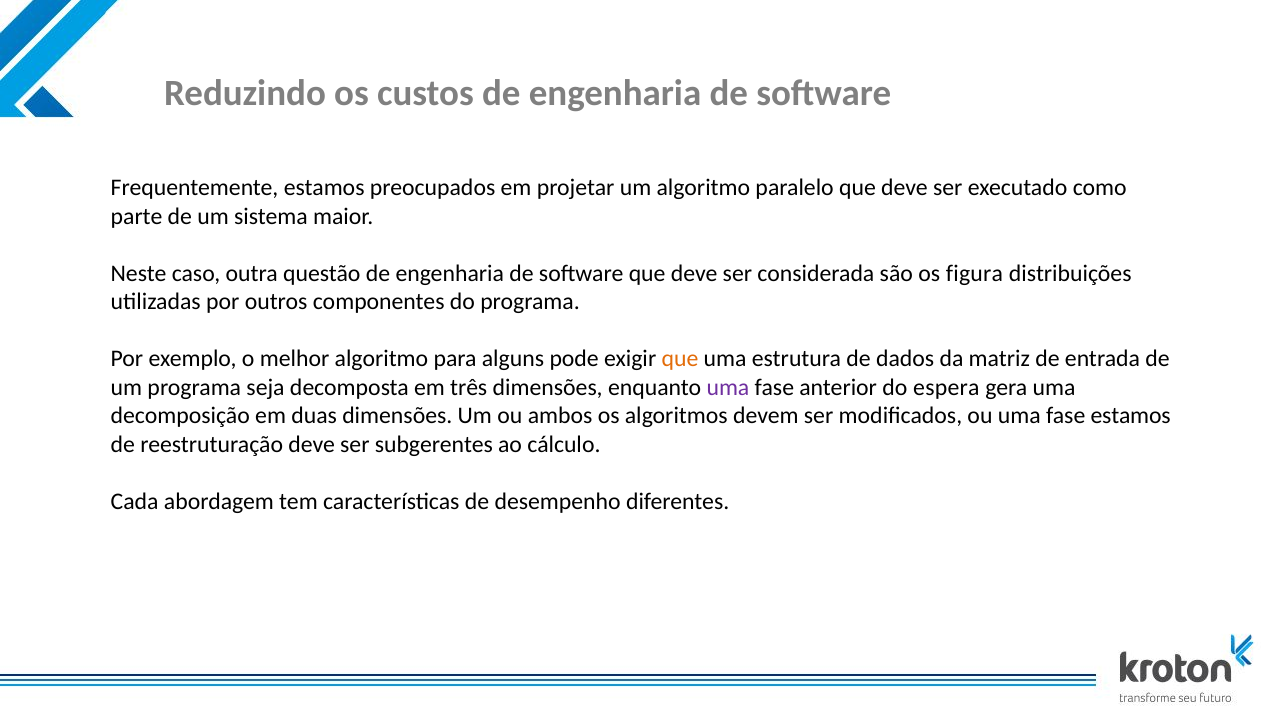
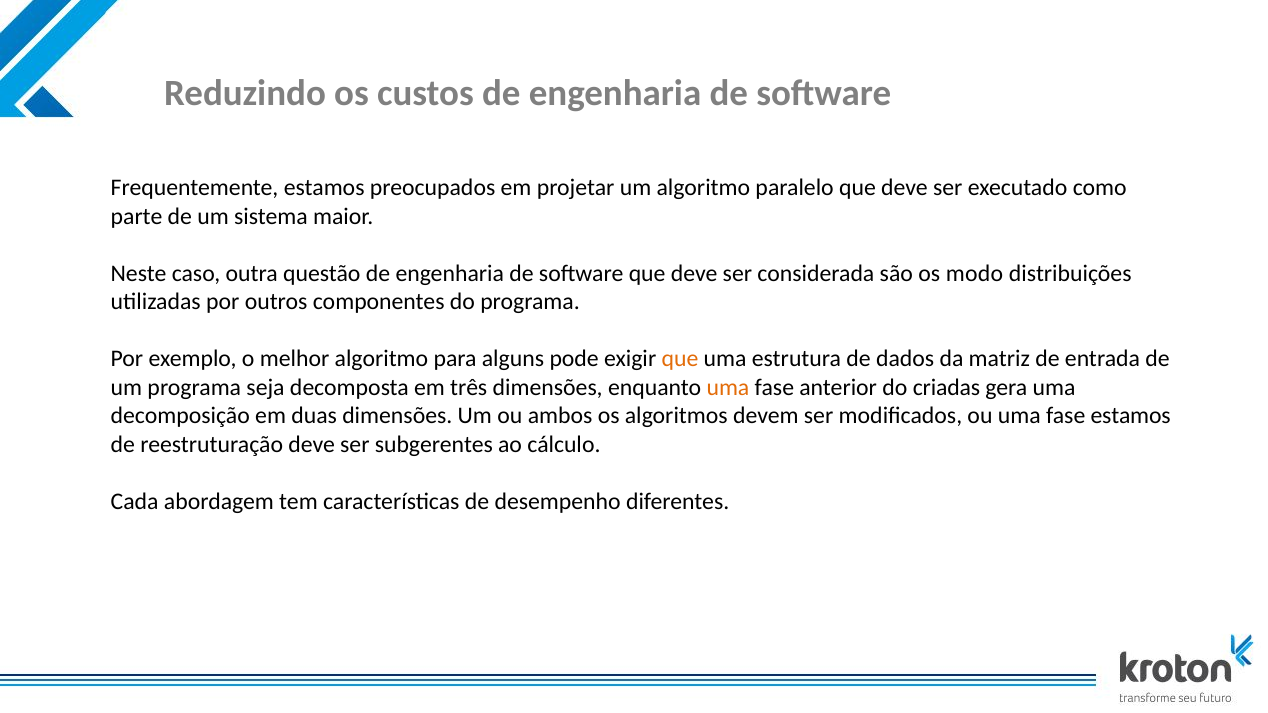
figura: figura -> modo
uma at (728, 388) colour: purple -> orange
espera: espera -> criadas
